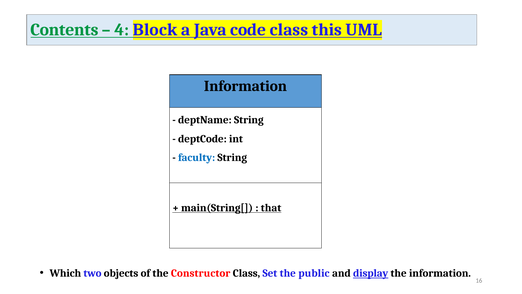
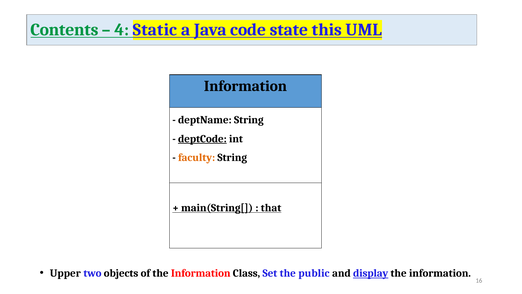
Block: Block -> Static
code class: class -> state
deptCode underline: none -> present
faculty colour: blue -> orange
Which: Which -> Upper
of the Constructor: Constructor -> Information
